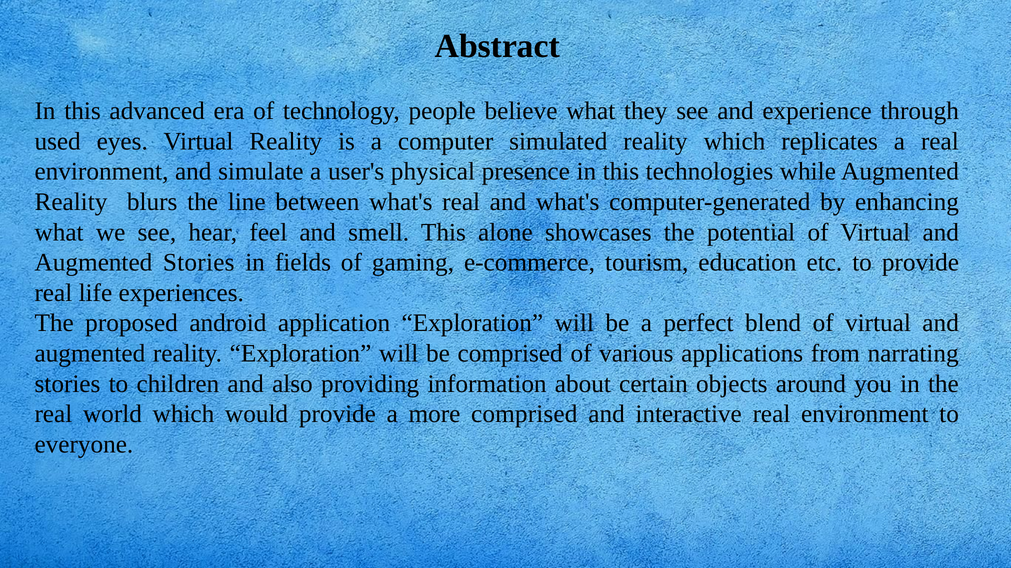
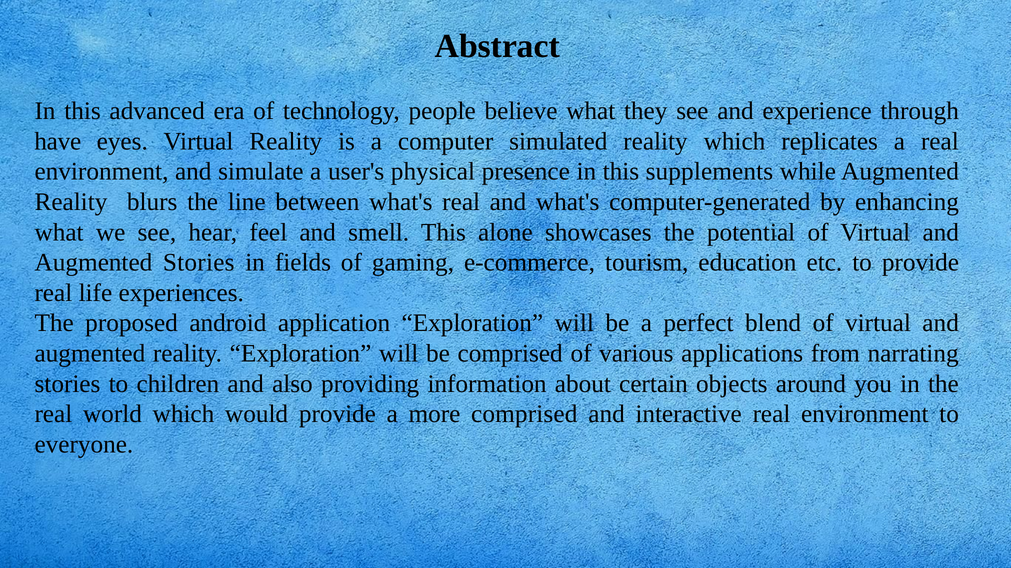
used: used -> have
technologies: technologies -> supplements
